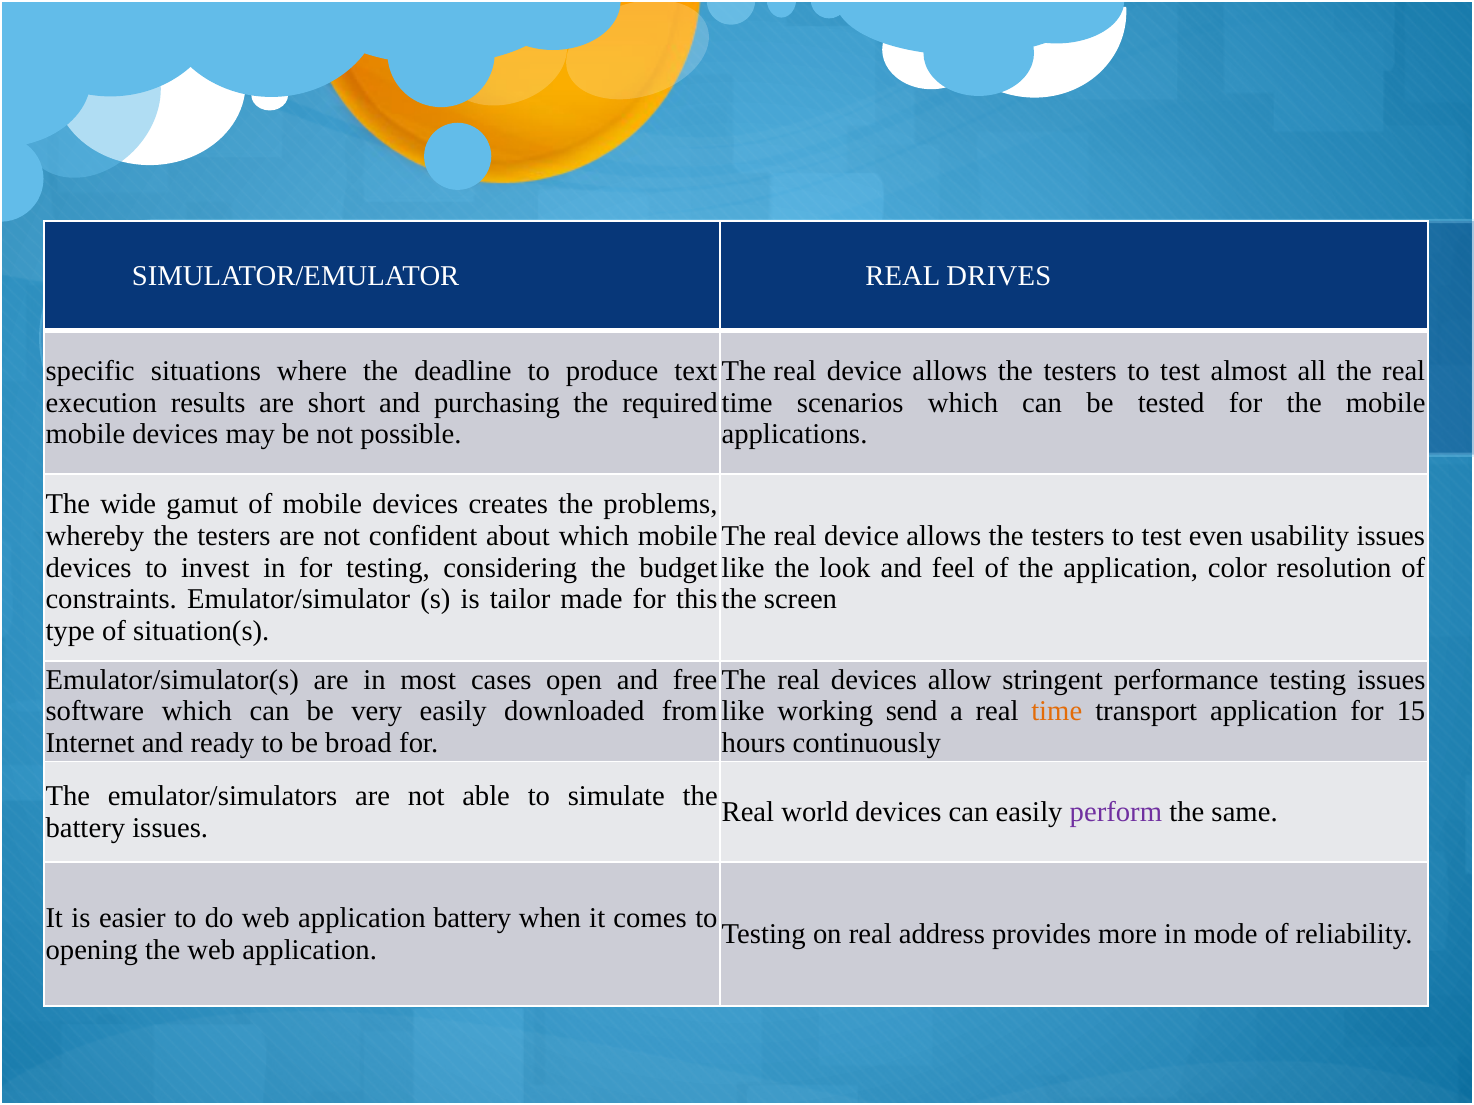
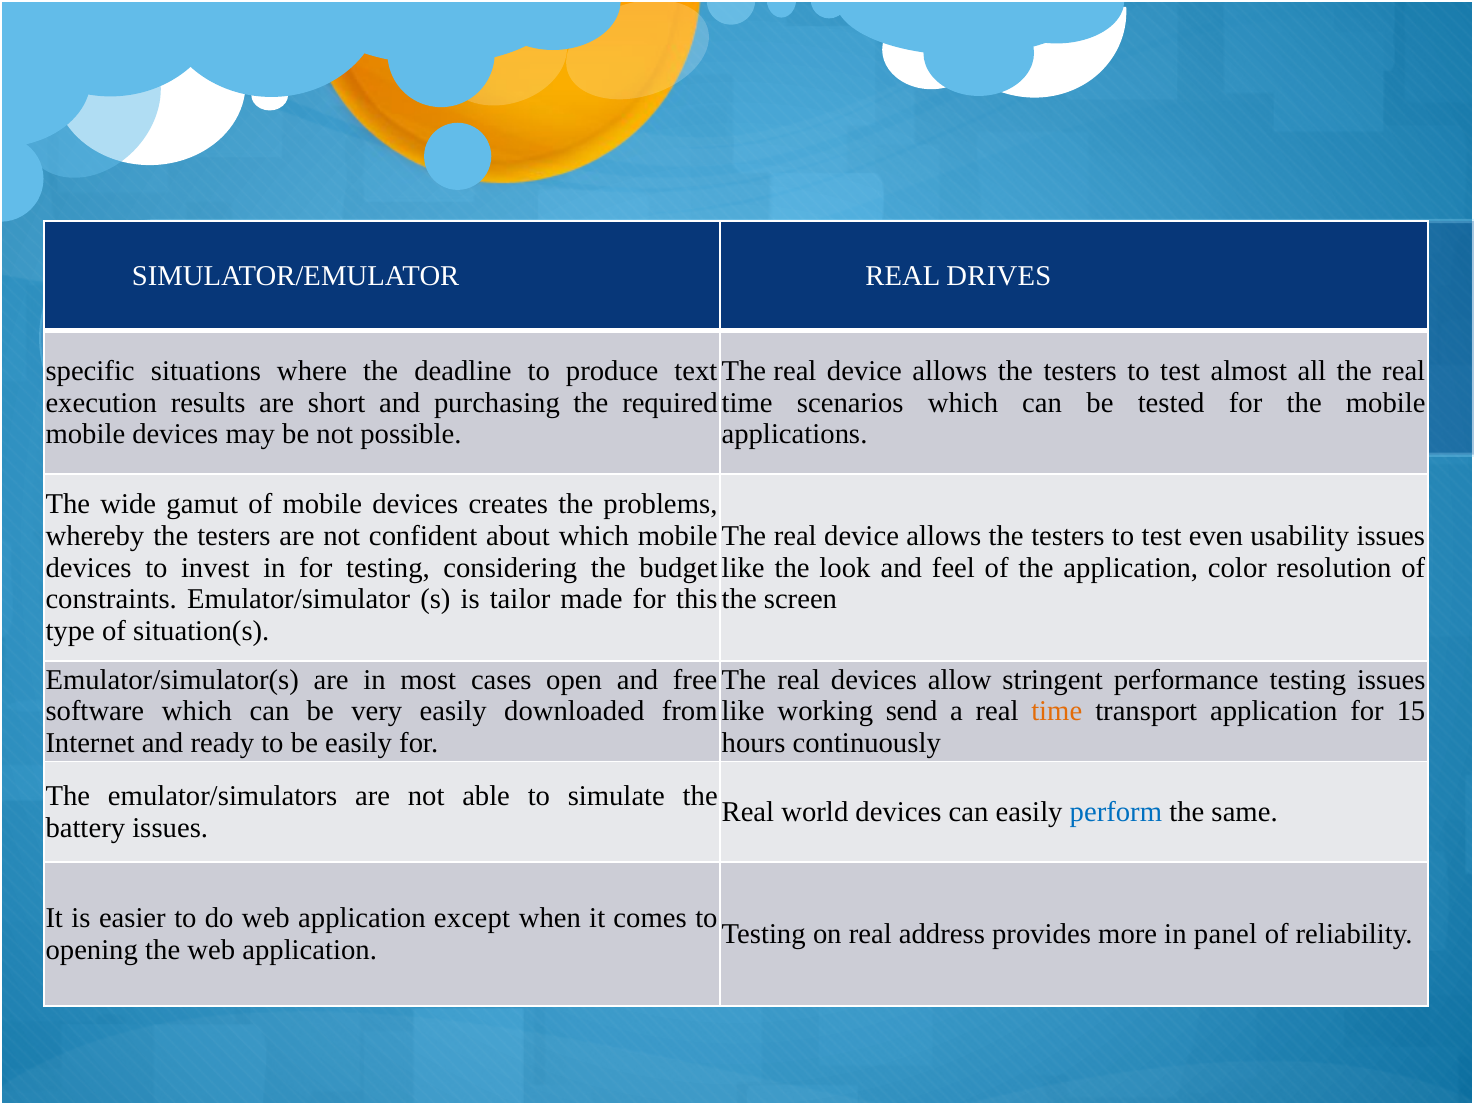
be broad: broad -> easily
perform colour: purple -> blue
application battery: battery -> except
mode: mode -> panel
